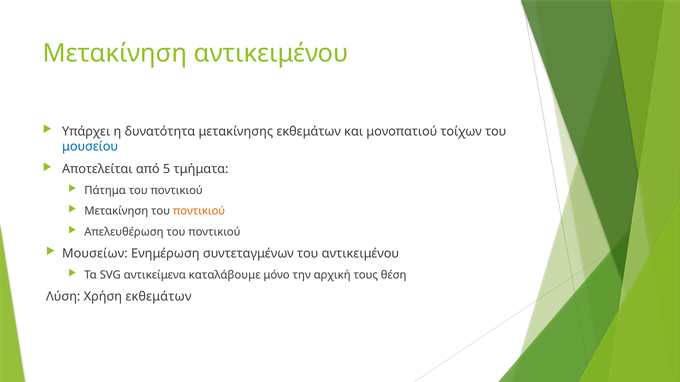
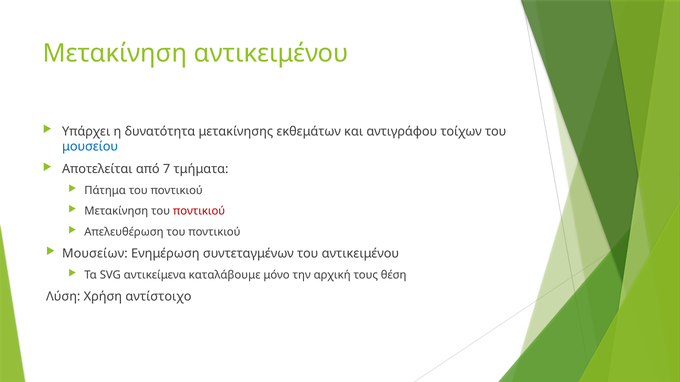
μονοπατιού: μονοπατιού -> αντιγράφου
5: 5 -> 7
ποντικιού at (199, 211) colour: orange -> red
Χρήση εκθεμάτων: εκθεμάτων -> αντίστοιχο
